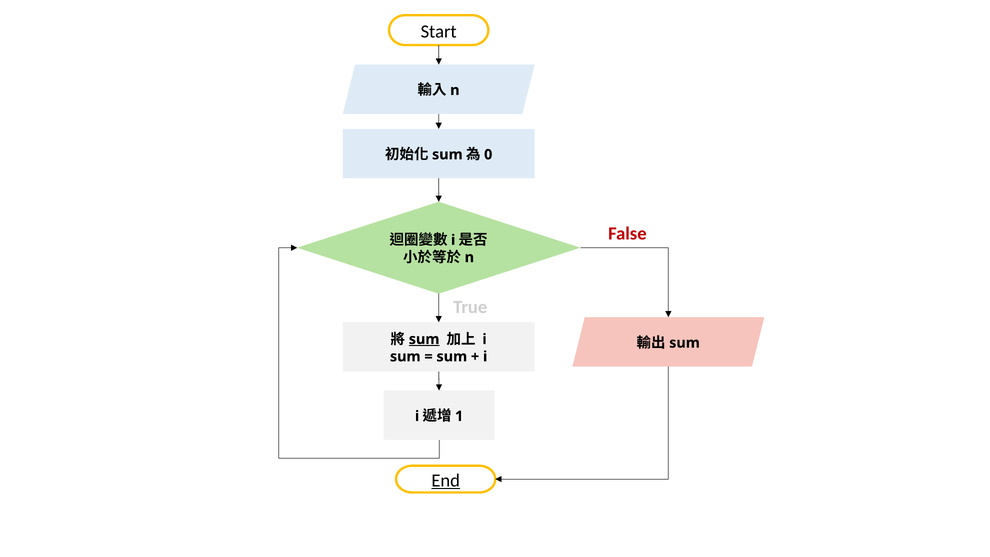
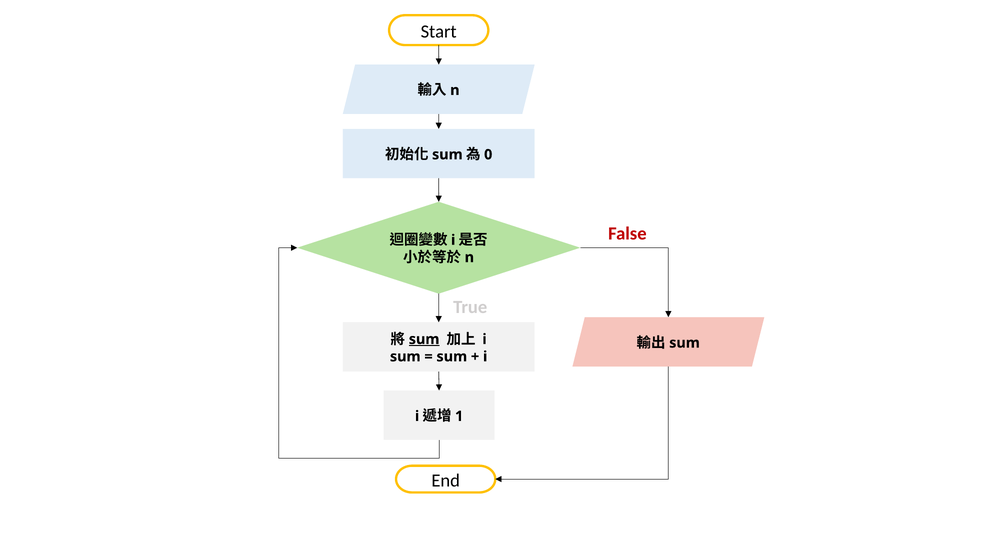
End underline: present -> none
